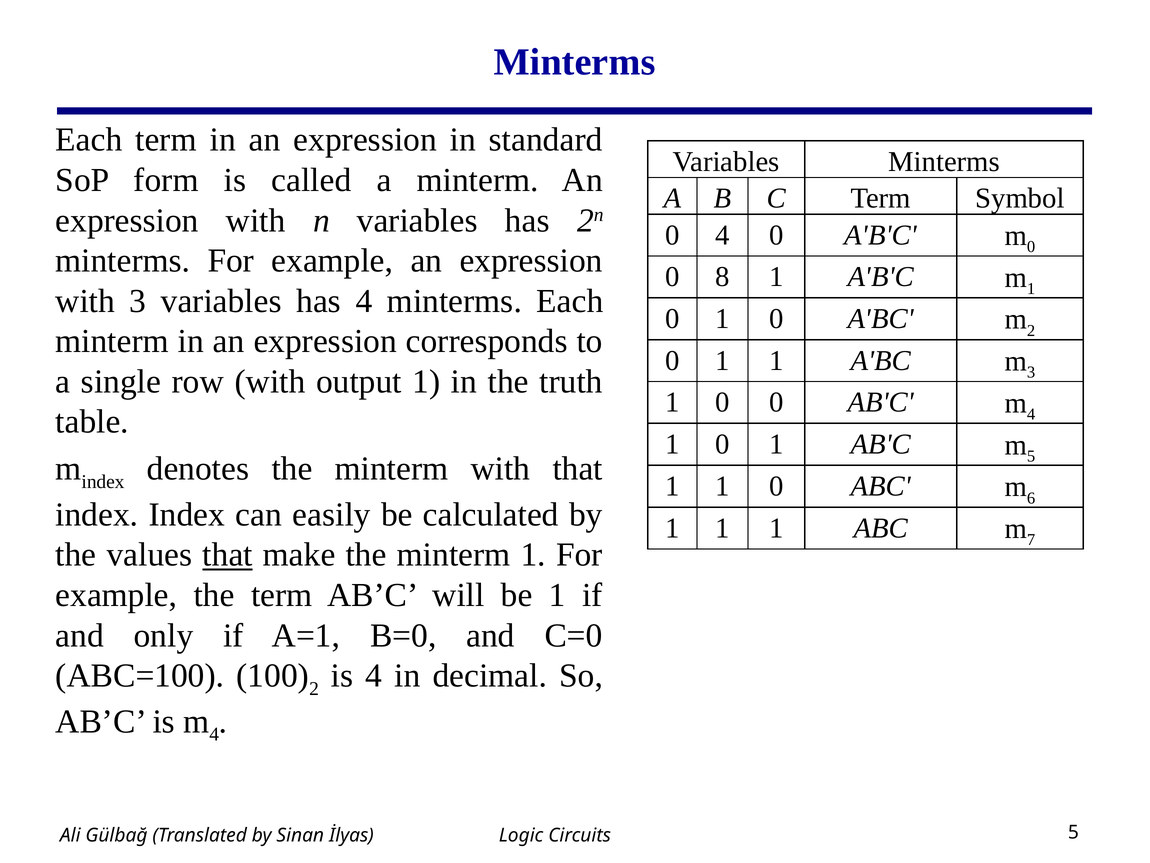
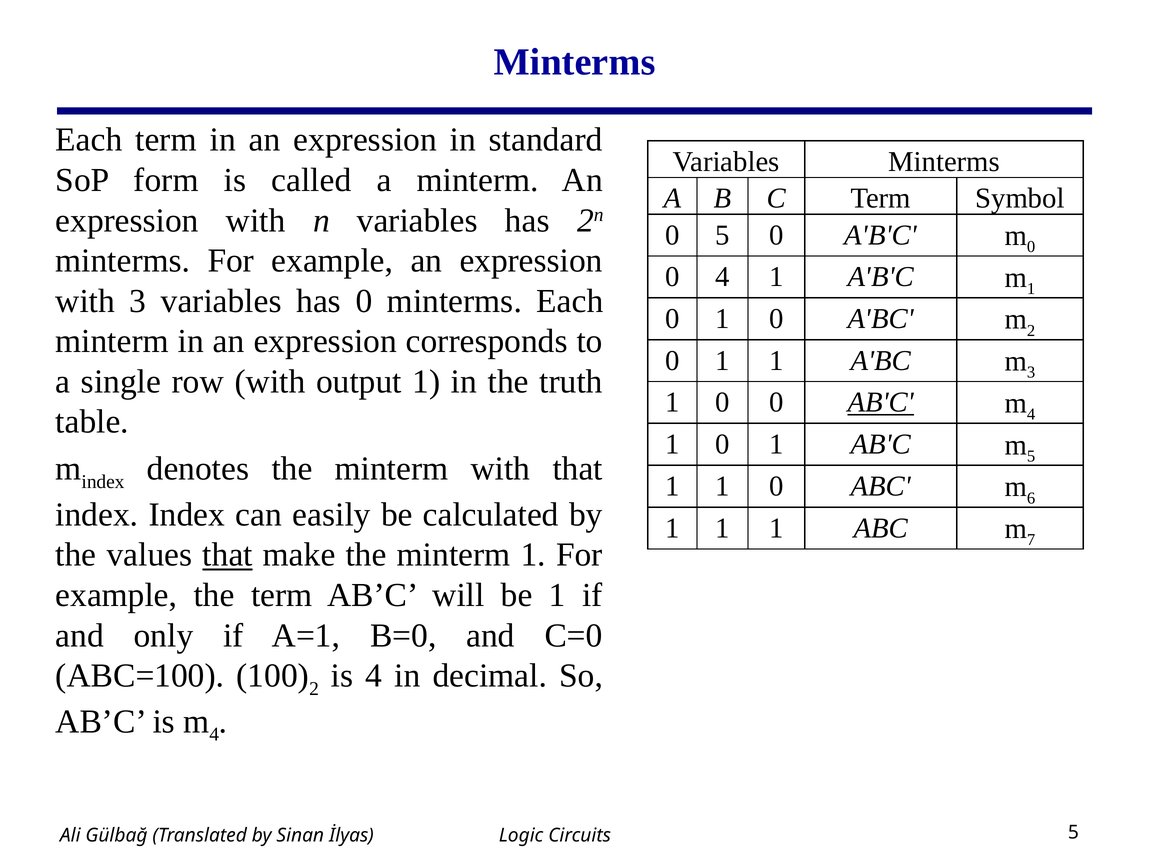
0 4: 4 -> 5
0 8: 8 -> 4
has 4: 4 -> 0
AB'C at (881, 402) underline: none -> present
